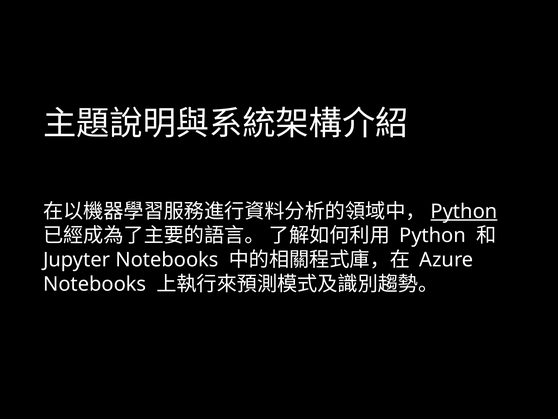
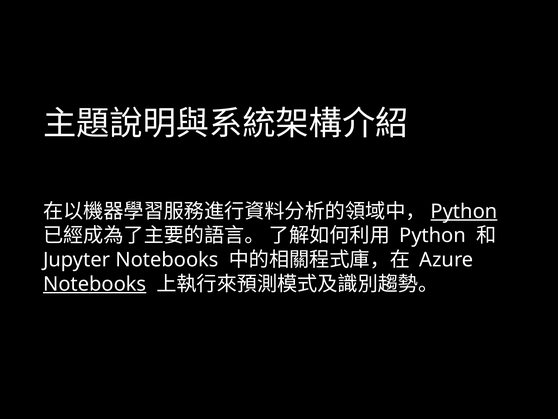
Notebooks at (95, 284) underline: none -> present
